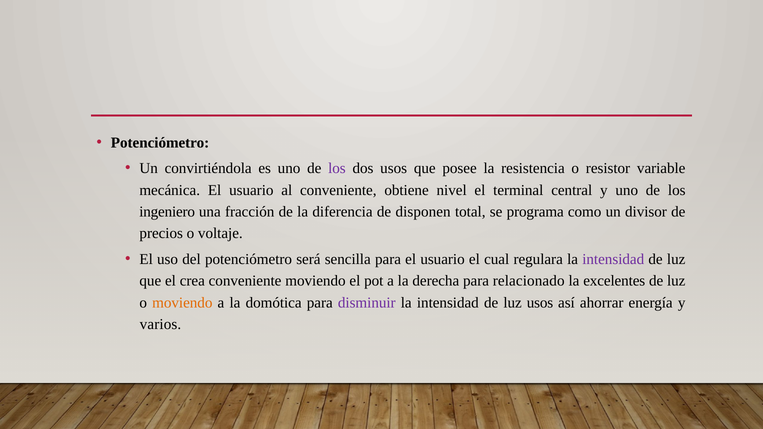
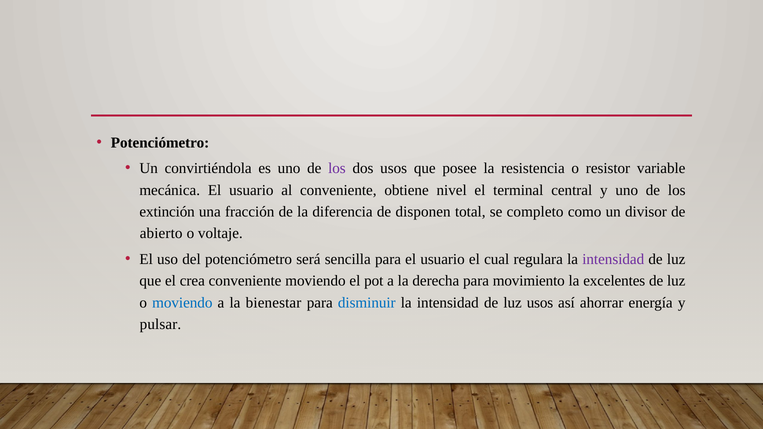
ingeniero: ingeniero -> extinción
programa: programa -> completo
precios: precios -> abierto
relacionado: relacionado -> movimiento
moviendo at (182, 303) colour: orange -> blue
domótica: domótica -> bienestar
disminuir colour: purple -> blue
varios: varios -> pulsar
